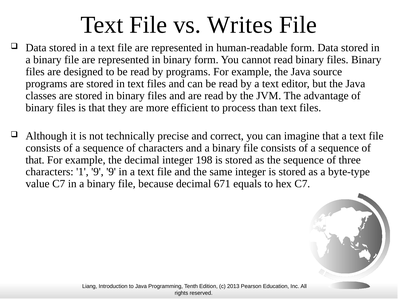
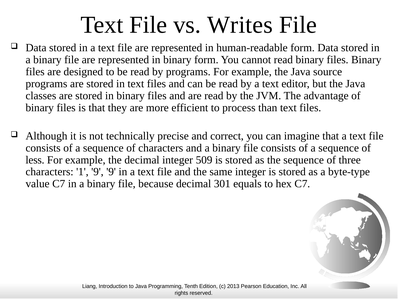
that at (35, 160): that -> less
198: 198 -> 509
671: 671 -> 301
